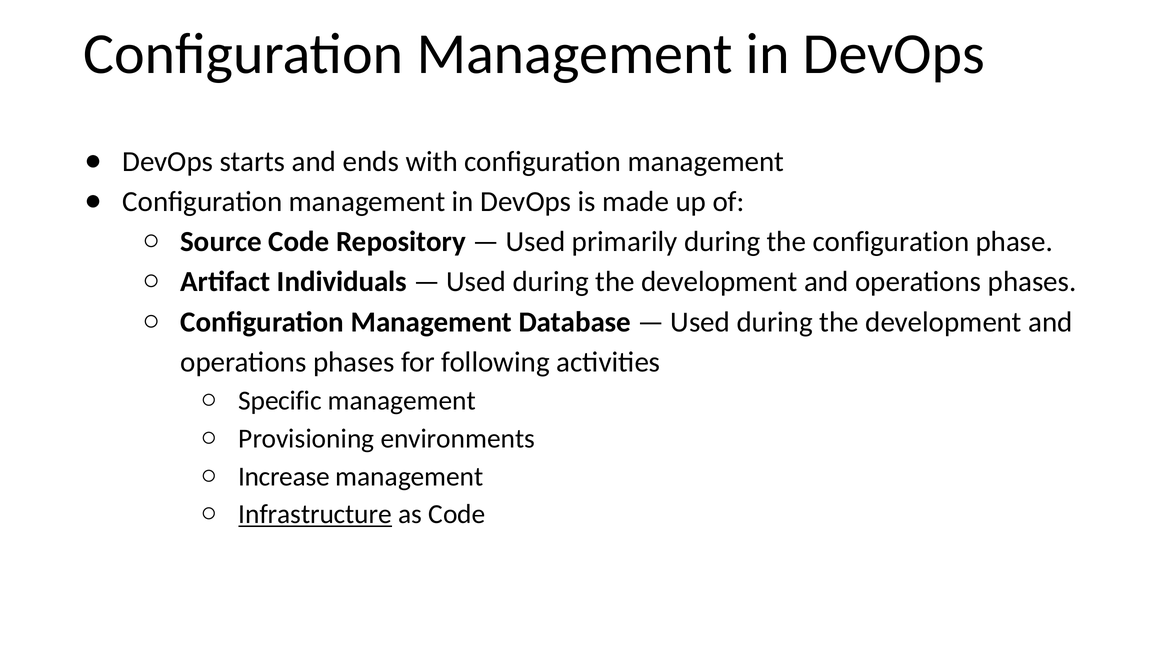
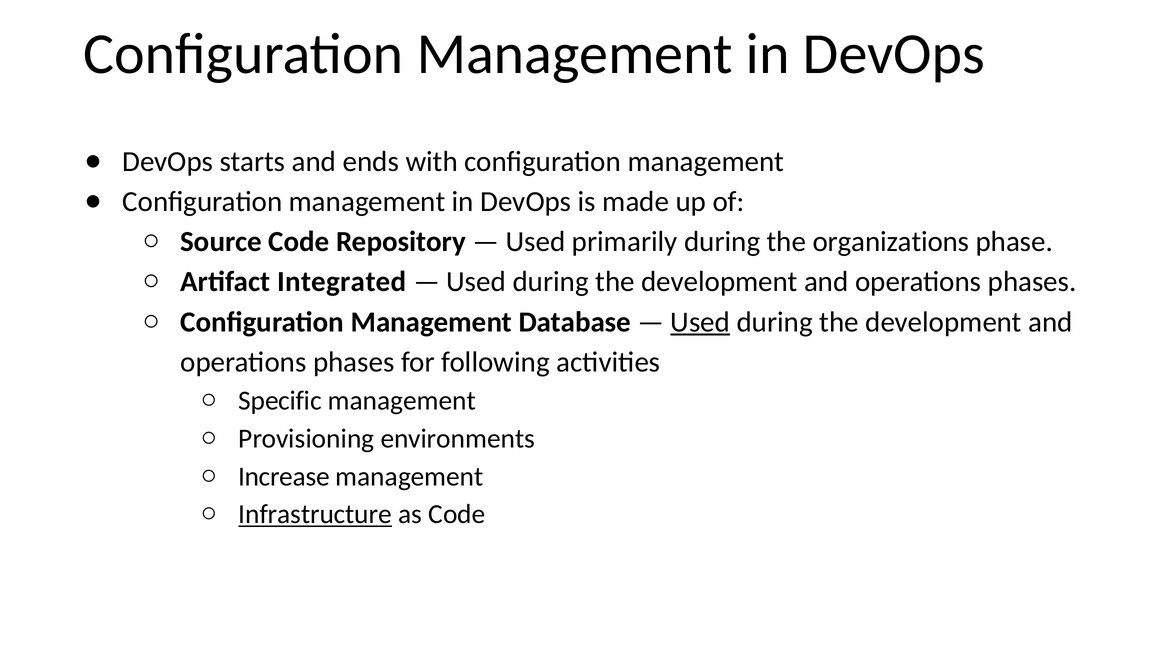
the configuration: configuration -> organizations
Individuals: Individuals -> Integrated
Used at (700, 322) underline: none -> present
